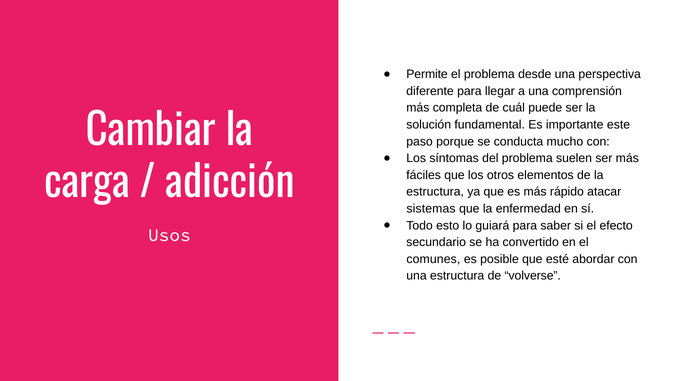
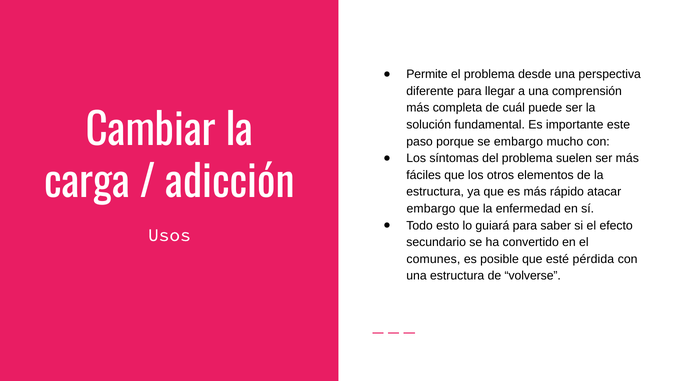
se conducta: conducta -> embargo
sistemas at (431, 209): sistemas -> embargo
abordar: abordar -> pérdida
